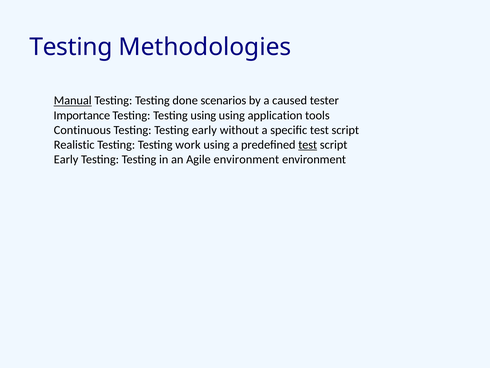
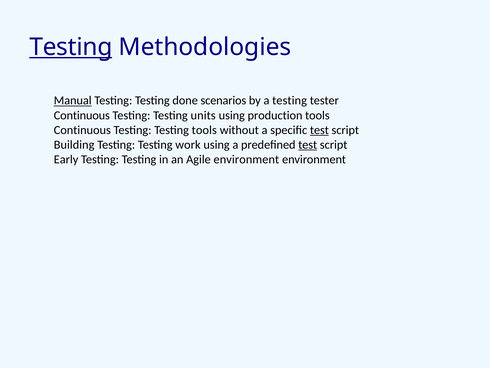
Testing at (71, 47) underline: none -> present
a caused: caused -> testing
Importance at (82, 115): Importance -> Continuous
Testing using: using -> units
application: application -> production
Testing early: early -> tools
test at (319, 130) underline: none -> present
Realistic: Realistic -> Building
